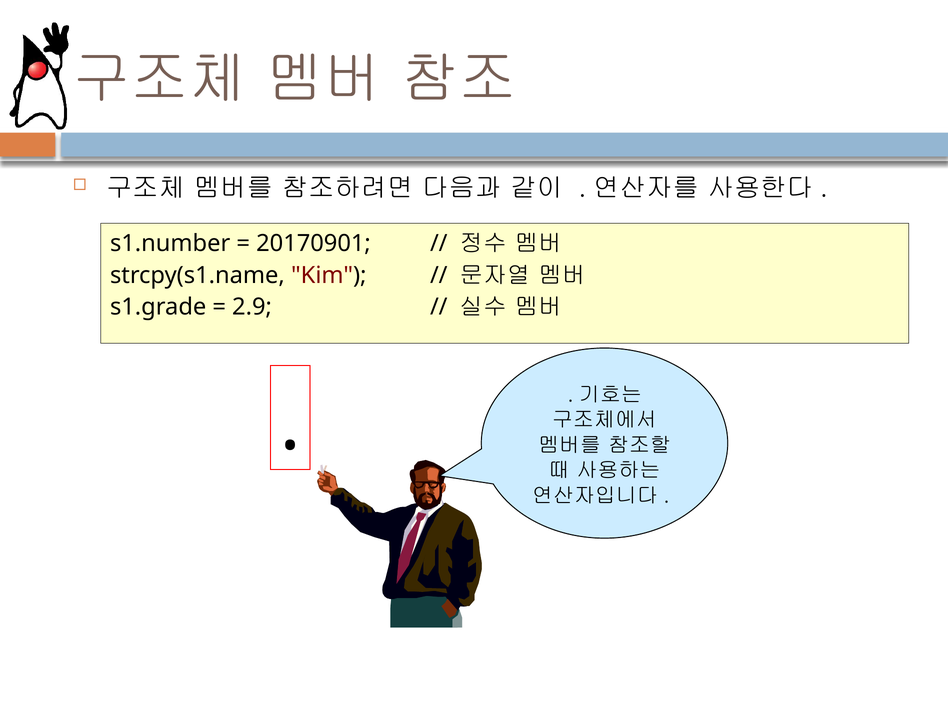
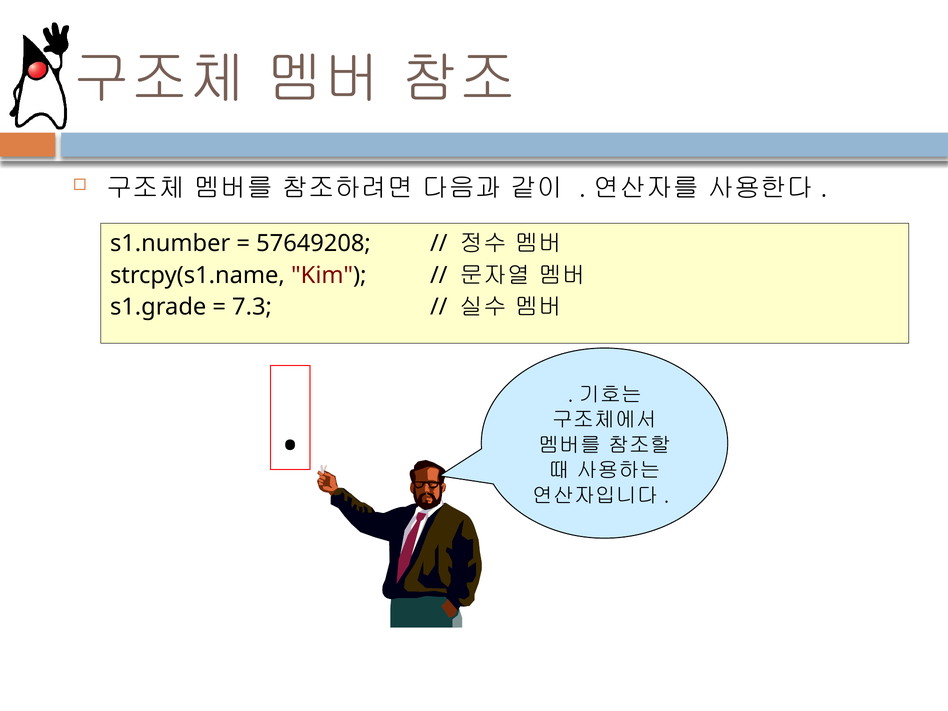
20170901: 20170901 -> 57649208
2.9: 2.9 -> 7.3
